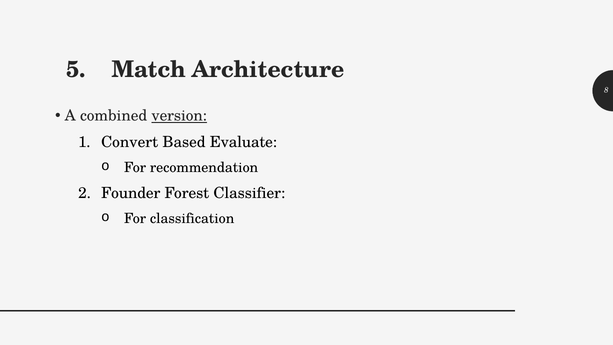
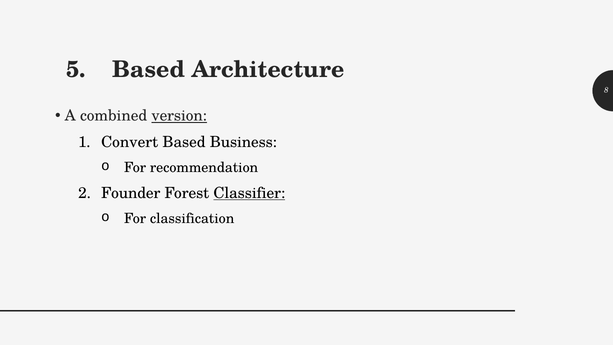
5 Match: Match -> Based
Evaluate: Evaluate -> Business
Classifier underline: none -> present
